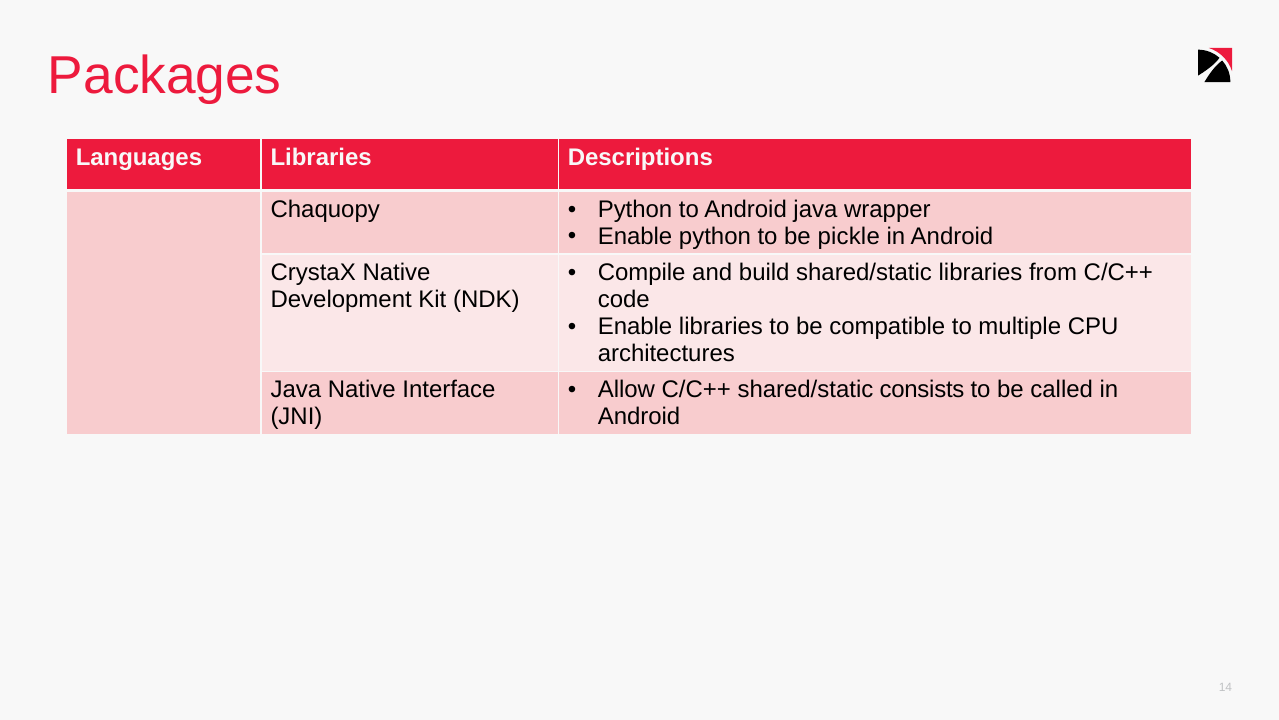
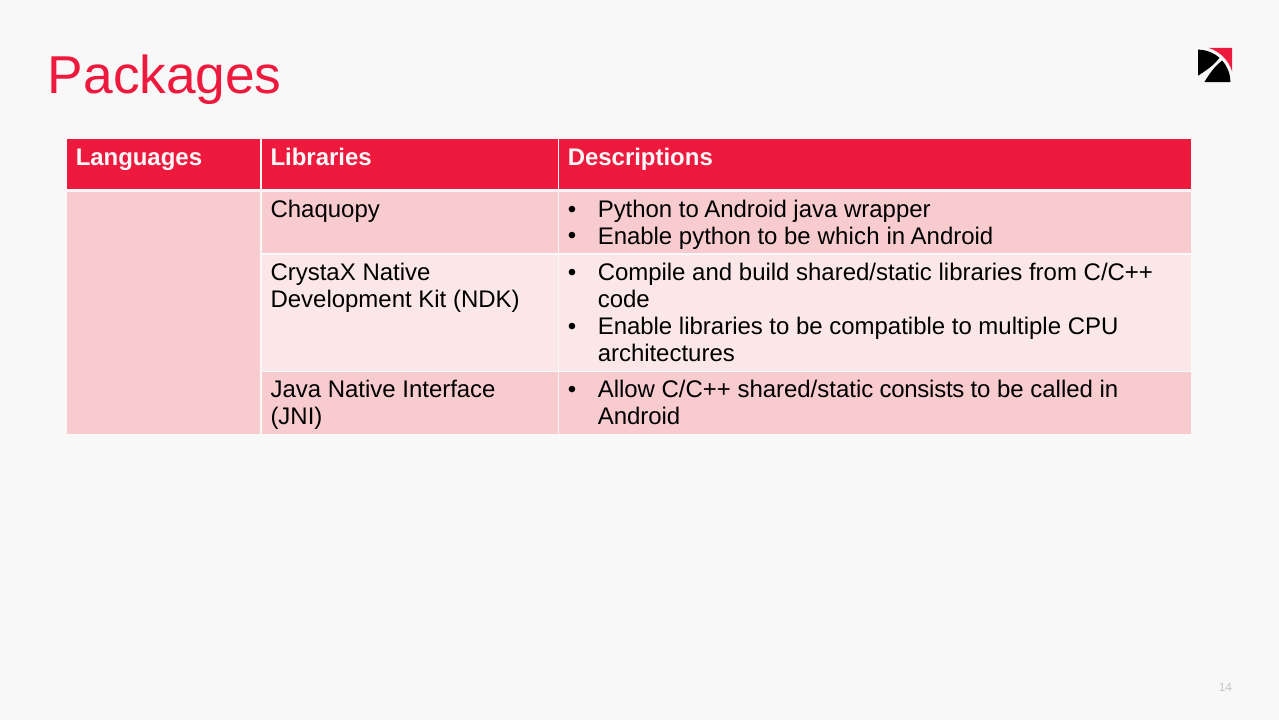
pickle: pickle -> which
